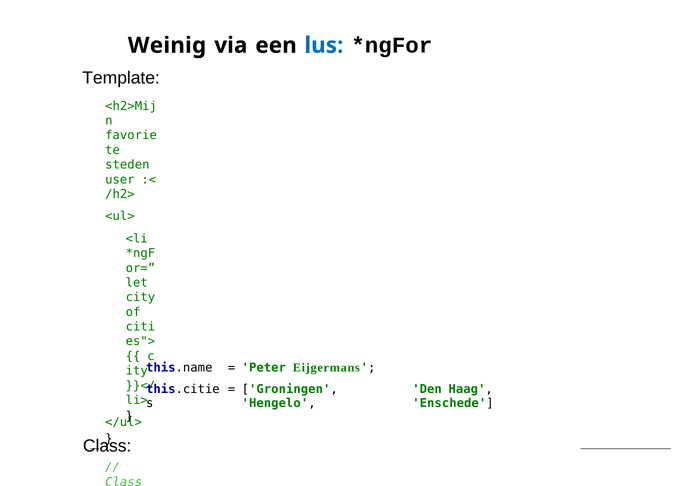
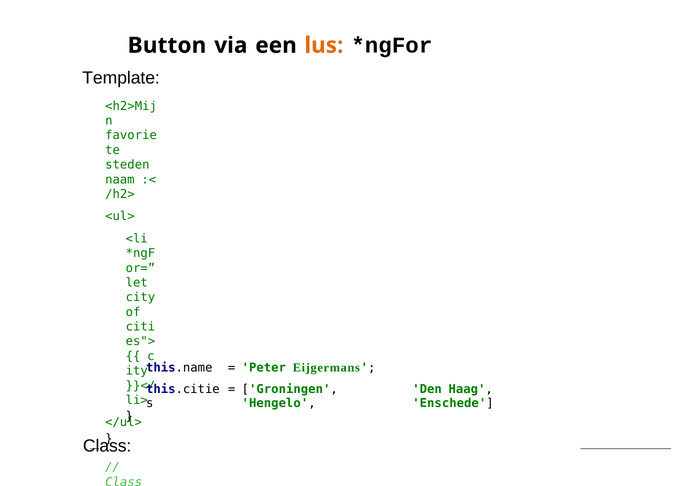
Weinig: Weinig -> Button
lus colour: blue -> orange
user: user -> naam
